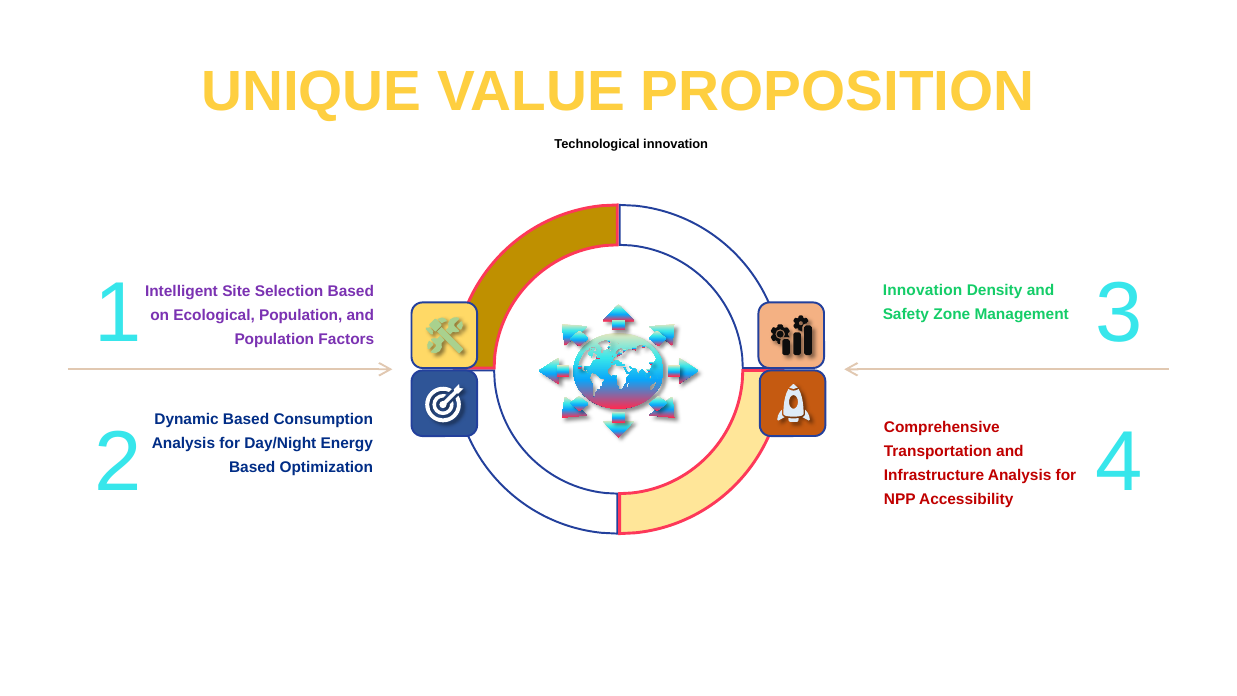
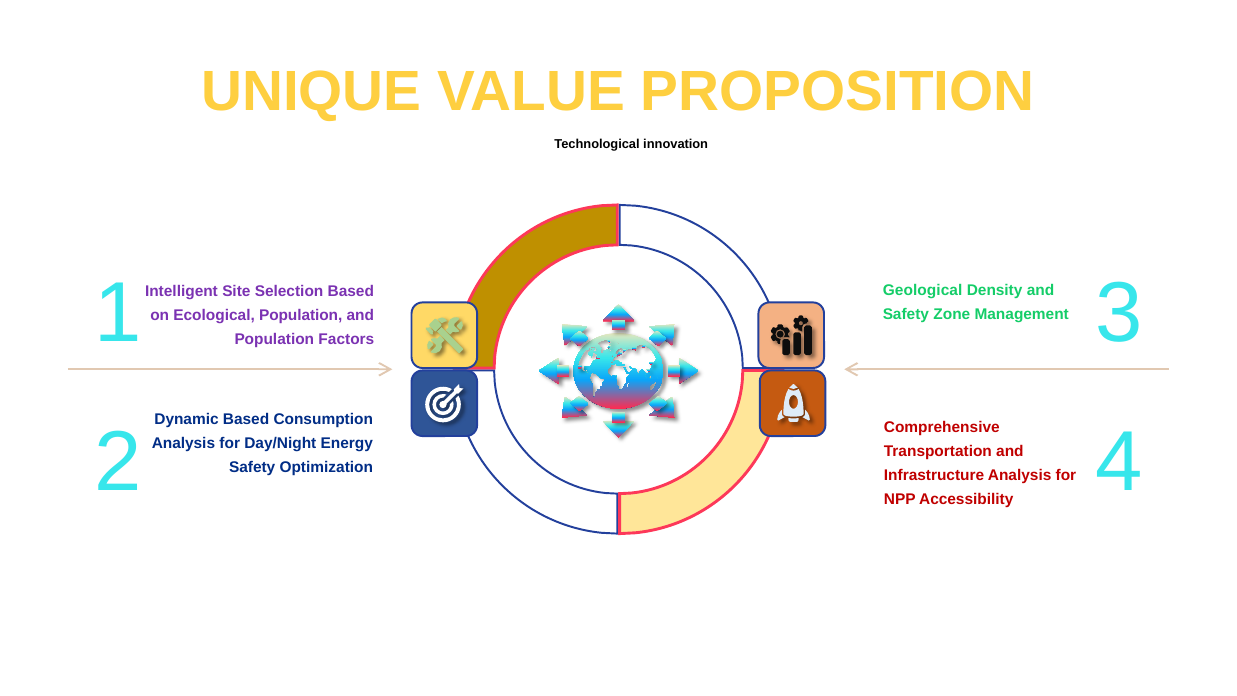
Innovation at (923, 290): Innovation -> Geological
Based at (252, 467): Based -> Safety
